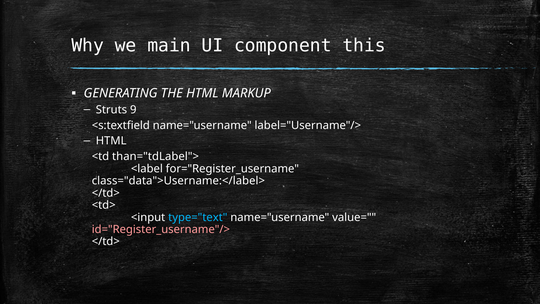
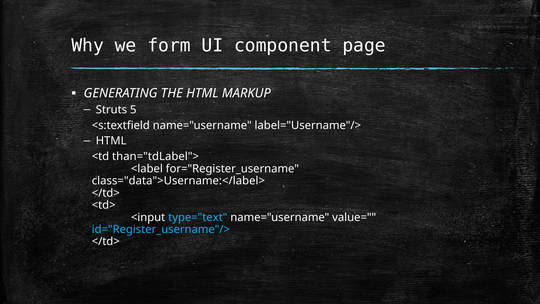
main: main -> form
this: this -> page
9: 9 -> 5
id="Register_username"/> colour: pink -> light blue
